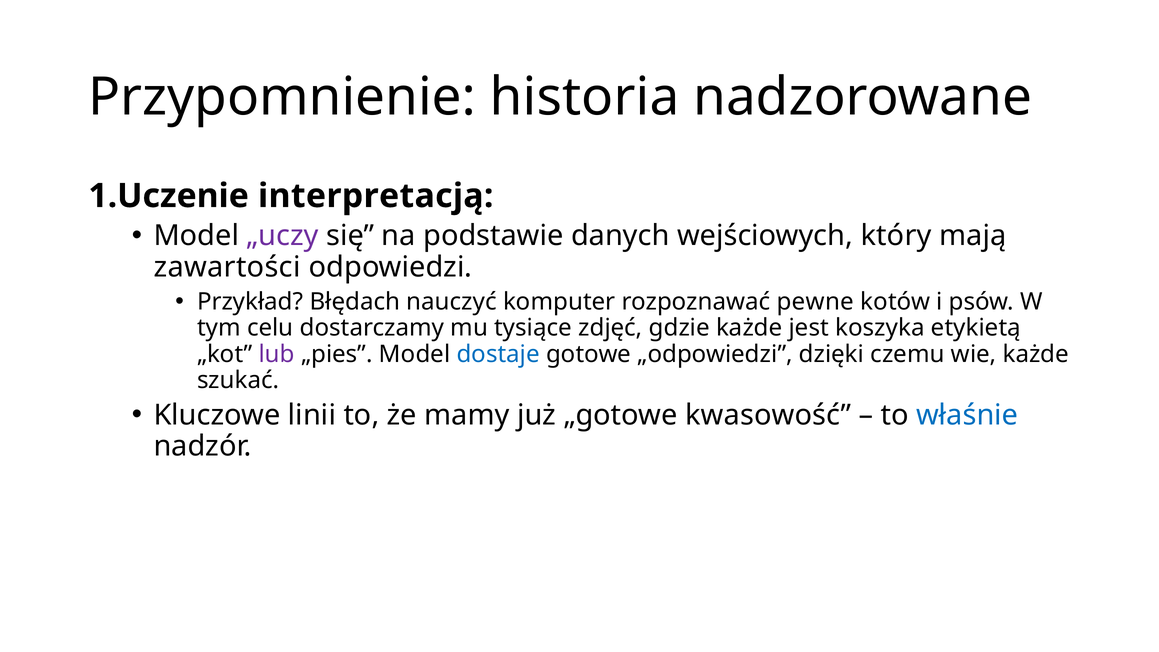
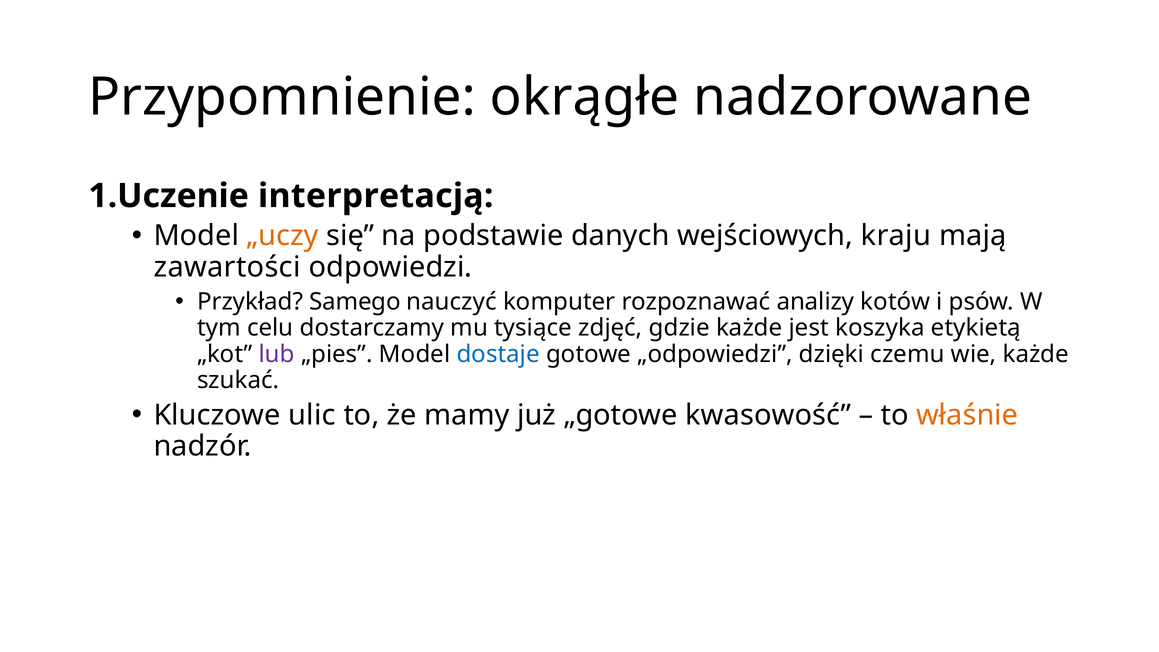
historia: historia -> okrągłe
„uczy colour: purple -> orange
który: który -> kraju
Błędach: Błędach -> Samego
pewne: pewne -> analizy
linii: linii -> ulic
właśnie colour: blue -> orange
